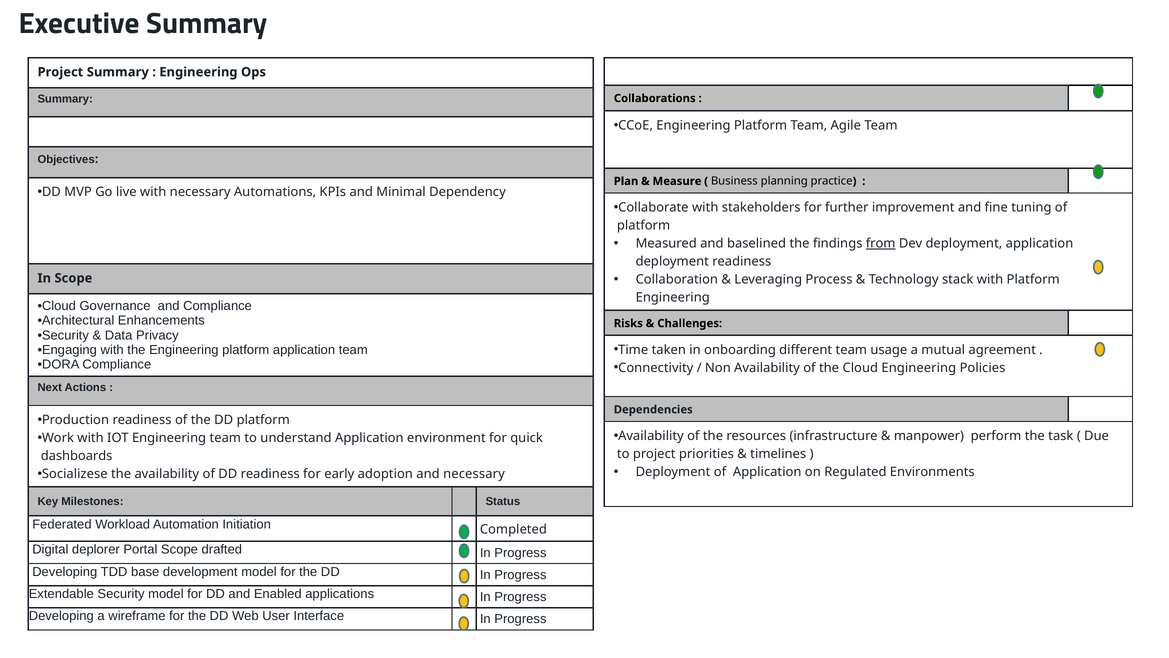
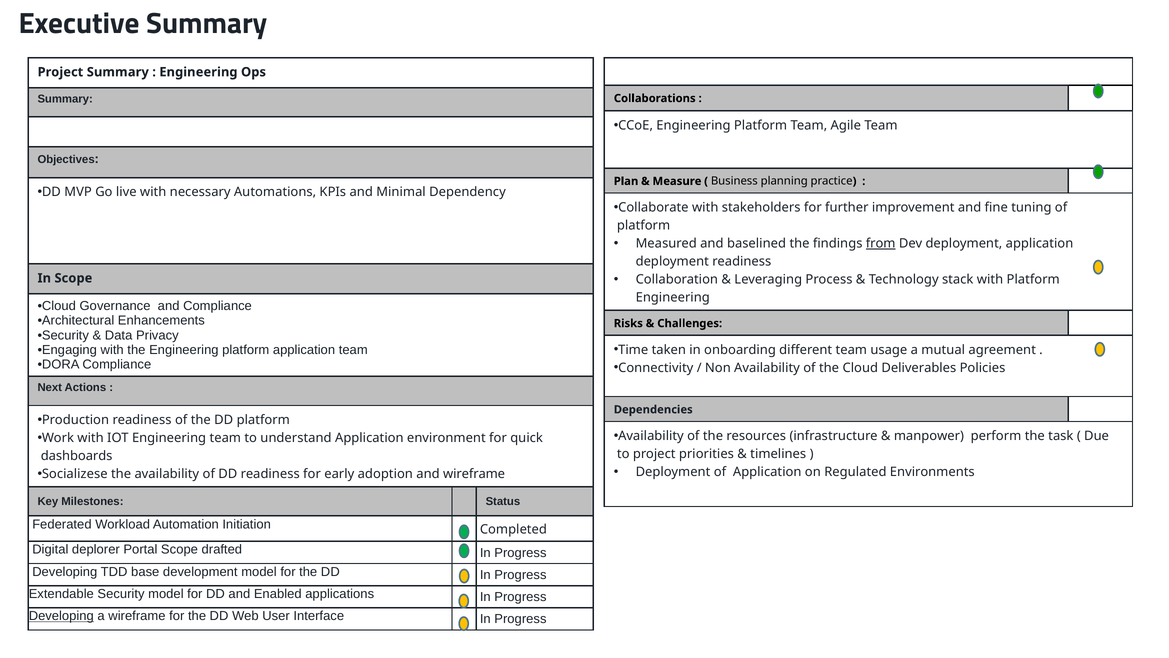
Cloud Engineering: Engineering -> Deliverables
and necessary: necessary -> wireframe
Developing at (61, 616) underline: none -> present
